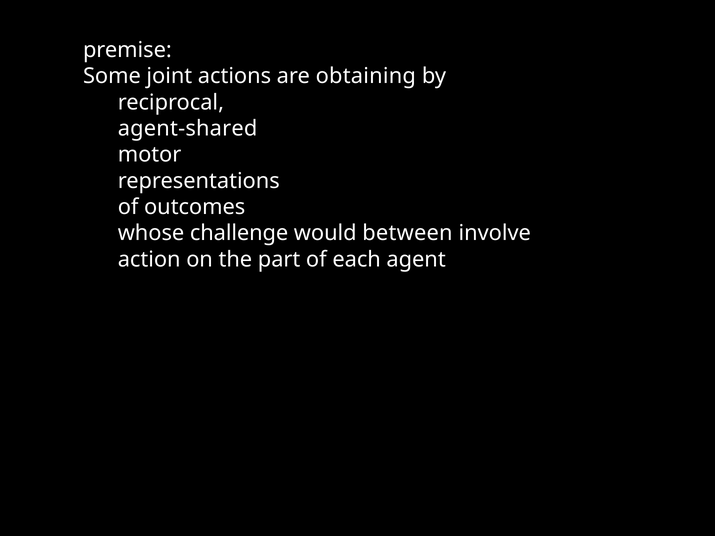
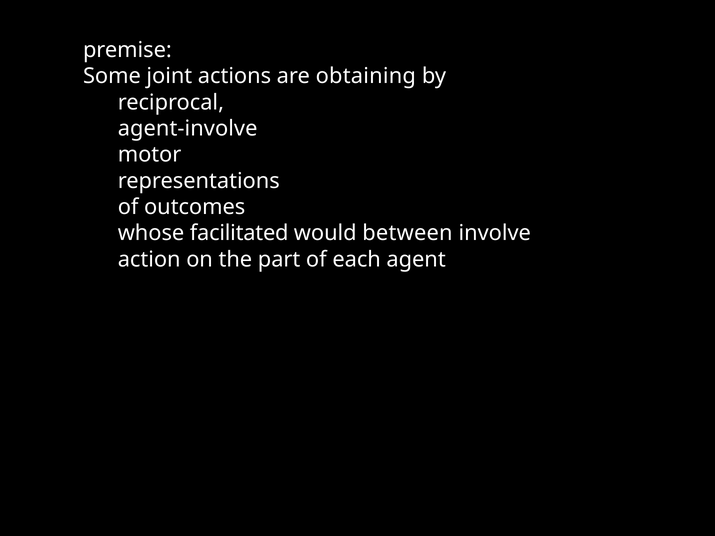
agent-shared: agent-shared -> agent-involve
challenge: challenge -> facilitated
